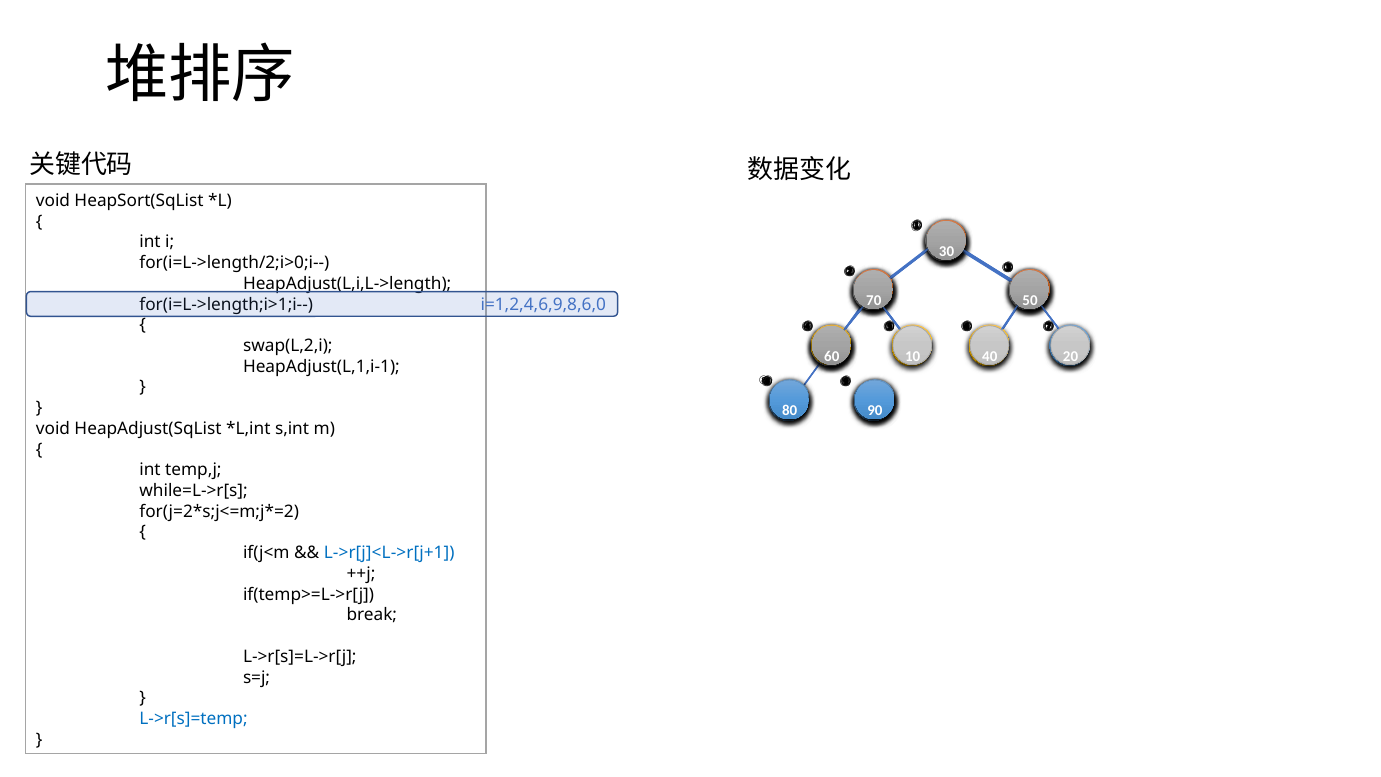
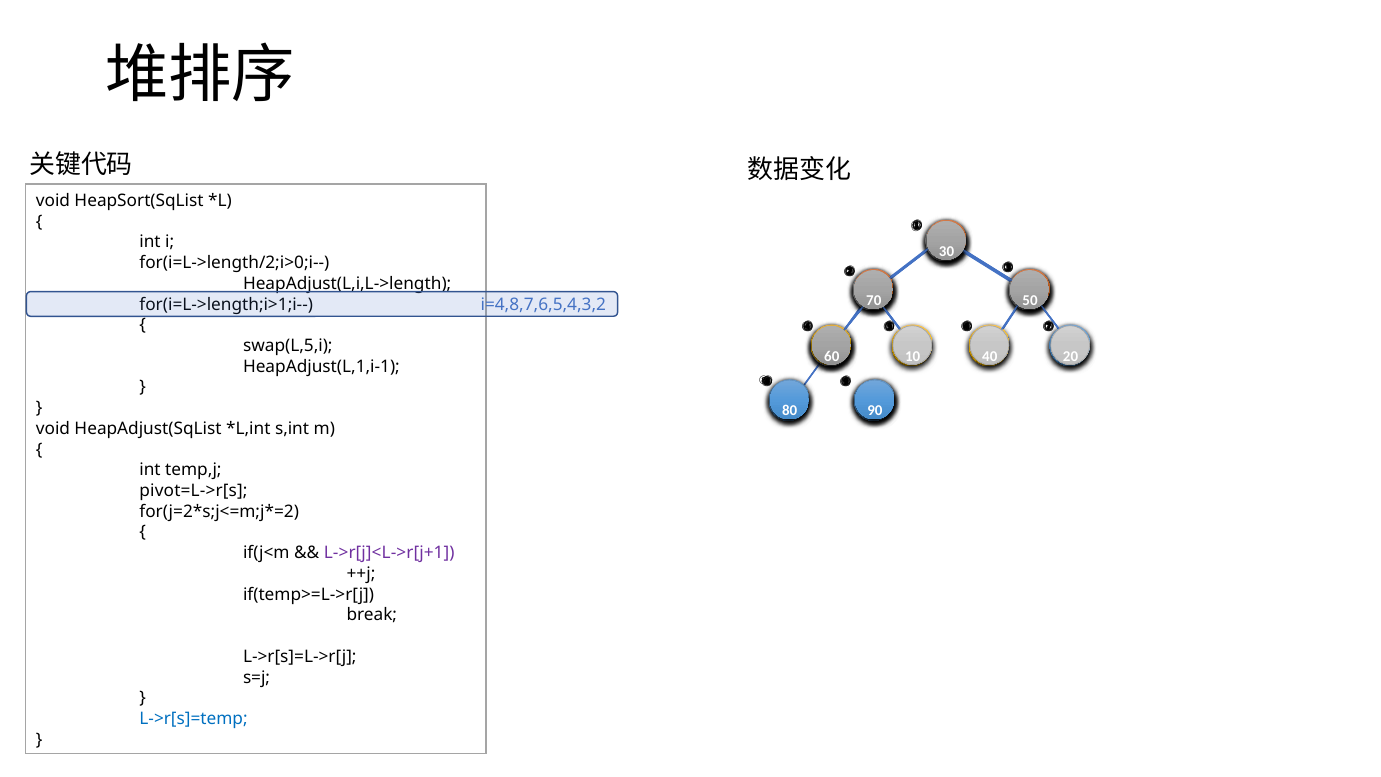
i=1,2,4,6,9,8,6,0: i=1,2,4,6,9,8,6,0 -> i=4,8,7,6,5,4,3,2
swap(L,2,i: swap(L,2,i -> swap(L,5,i
while=L->r[s: while=L->r[s -> pivot=L->r[s
L->r[j]<L->r[j+1 colour: blue -> purple
